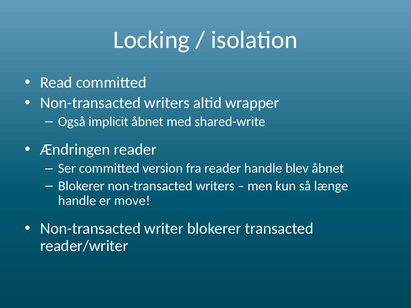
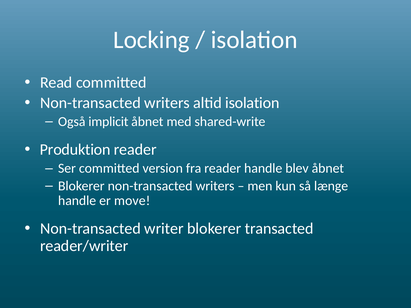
altid wrapper: wrapper -> isolation
Ændringen: Ændringen -> Produktion
